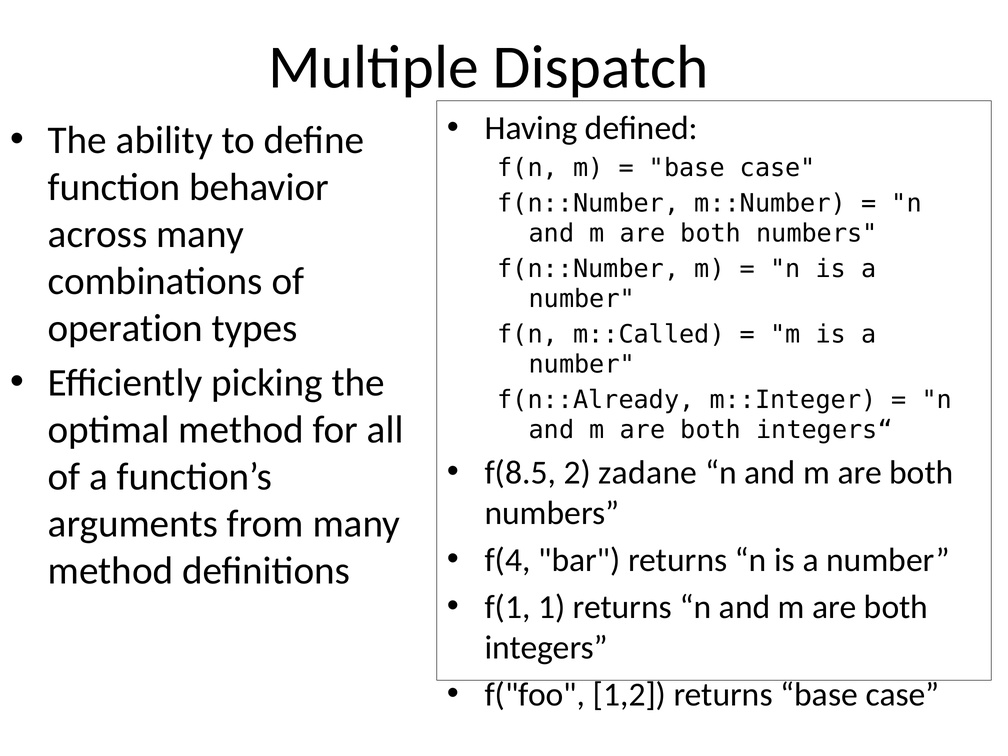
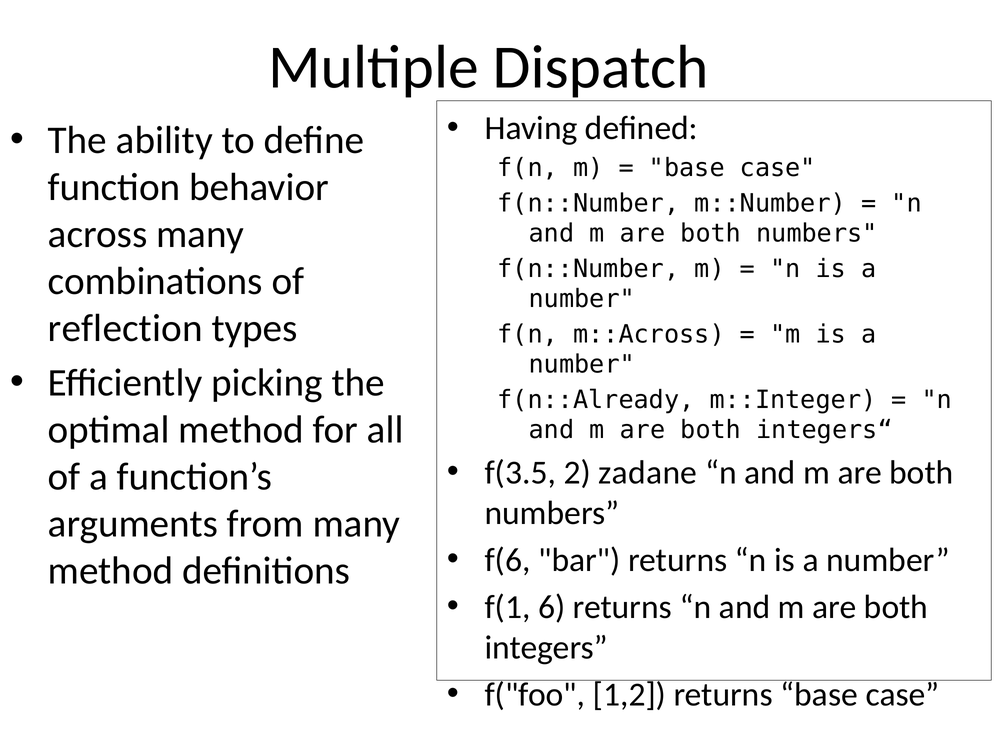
operation: operation -> reflection
m::Called: m::Called -> m::Across
f(8.5: f(8.5 -> f(3.5
f(4: f(4 -> f(6
1: 1 -> 6
